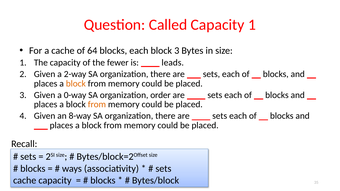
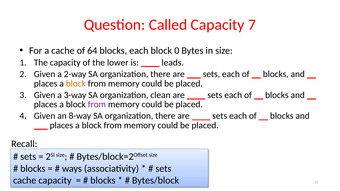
Capacity 1: 1 -> 7
block 3: 3 -> 0
fewer: fewer -> lower
0-way: 0-way -> 3-way
order: order -> clean
from at (97, 105) colour: orange -> purple
